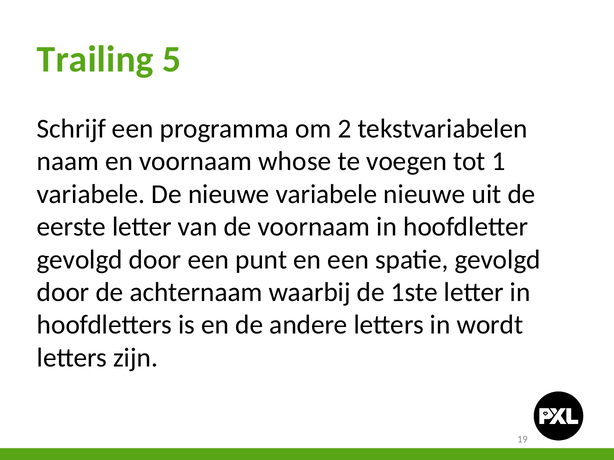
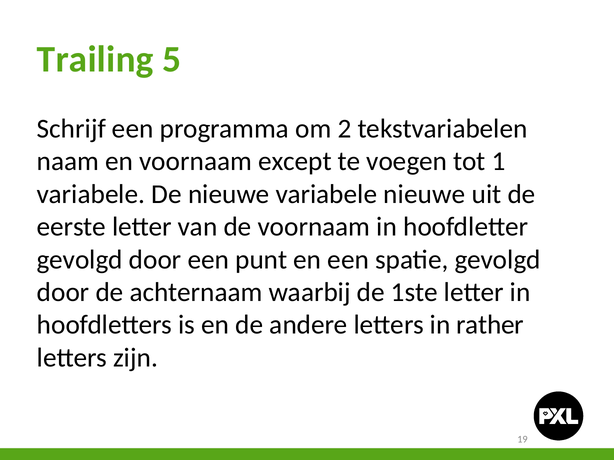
whose: whose -> except
wordt: wordt -> rather
